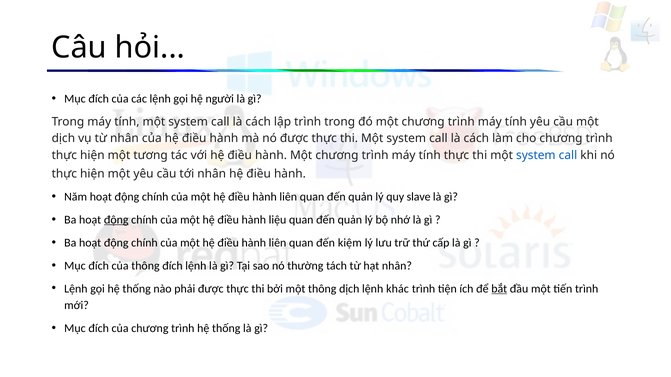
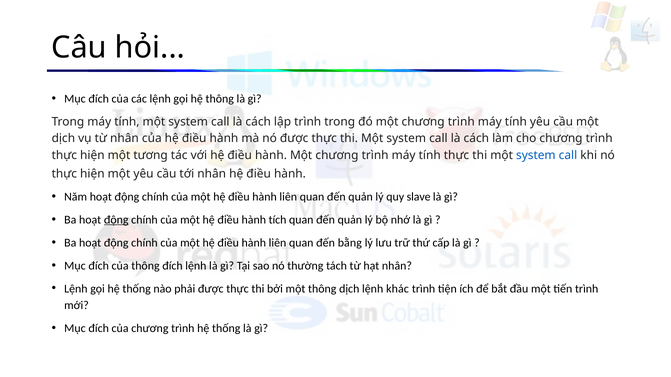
hệ người: người -> thông
liệu: liệu -> tích
kiệm: kiệm -> bằng
bắt underline: present -> none
